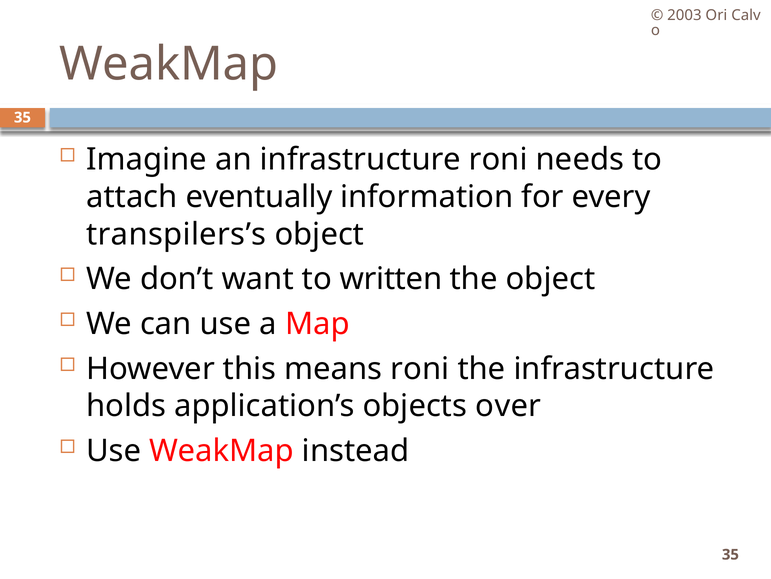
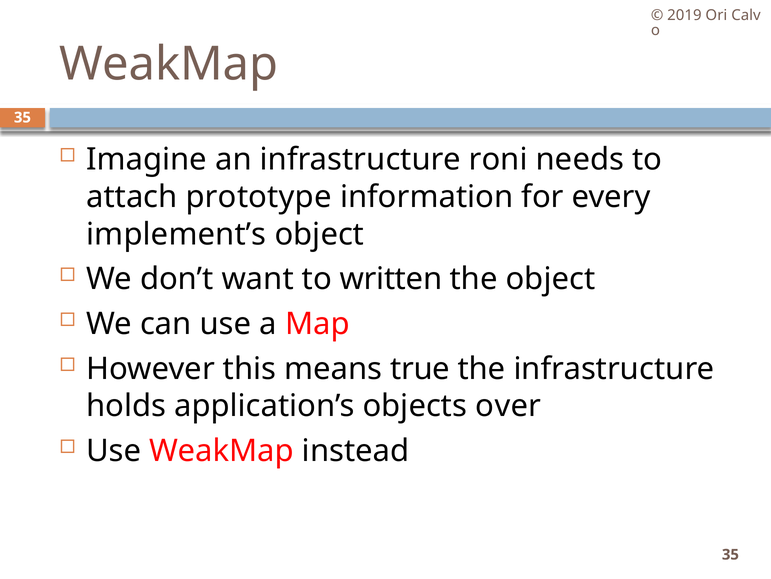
2003: 2003 -> 2019
eventually: eventually -> prototype
transpilers’s: transpilers’s -> implement’s
means roni: roni -> true
